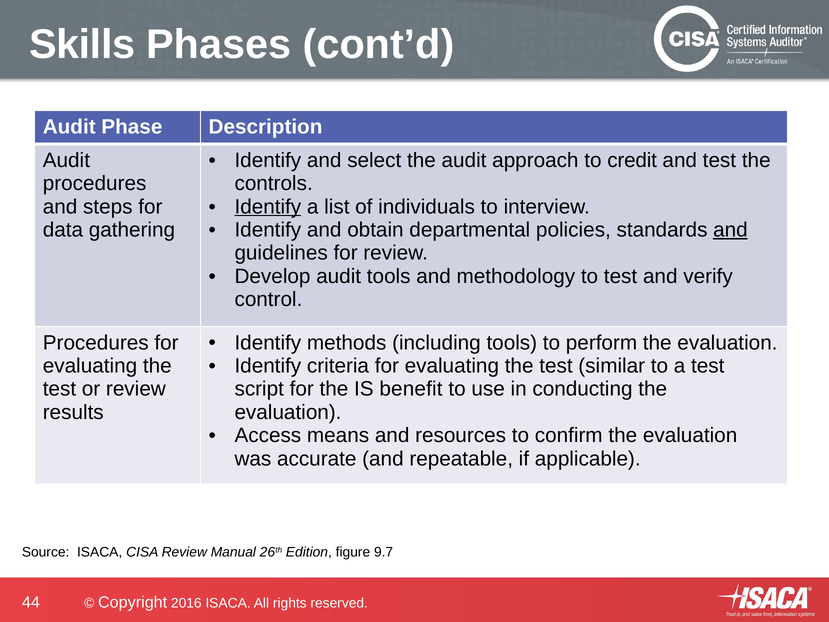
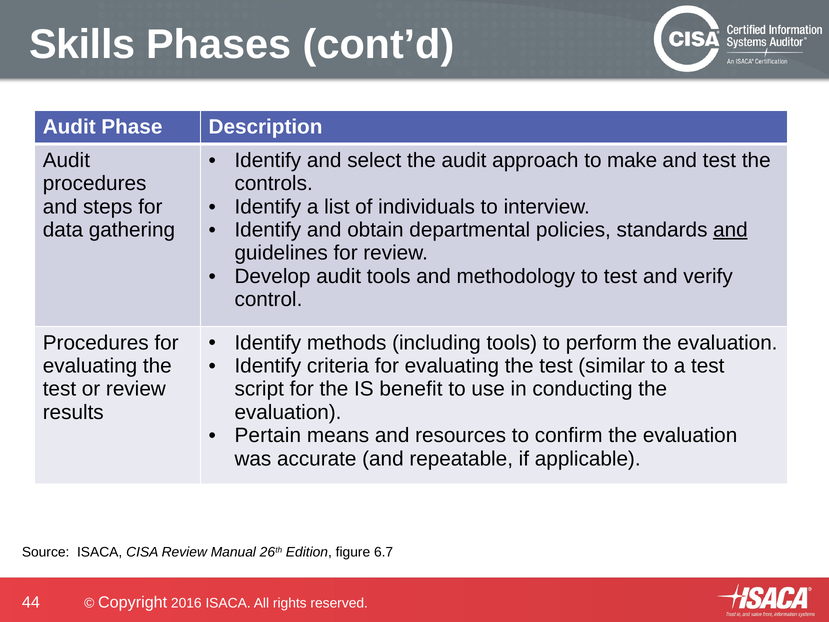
credit: credit -> make
Identify at (268, 207) underline: present -> none
Access: Access -> Pertain
9.7: 9.7 -> 6.7
